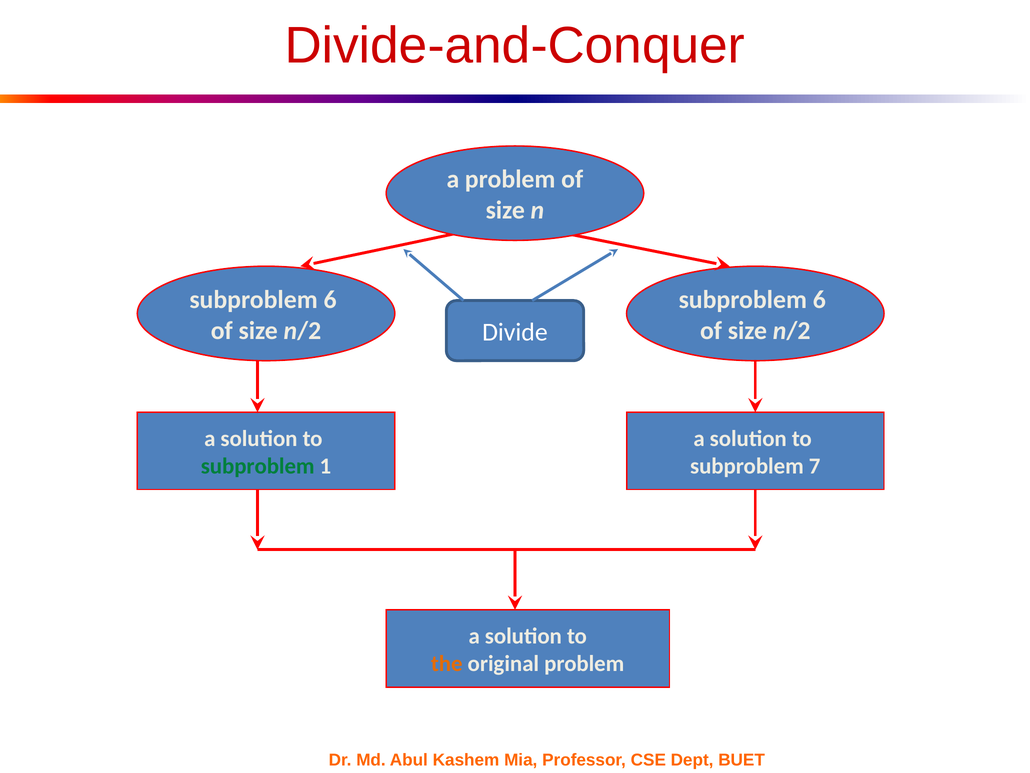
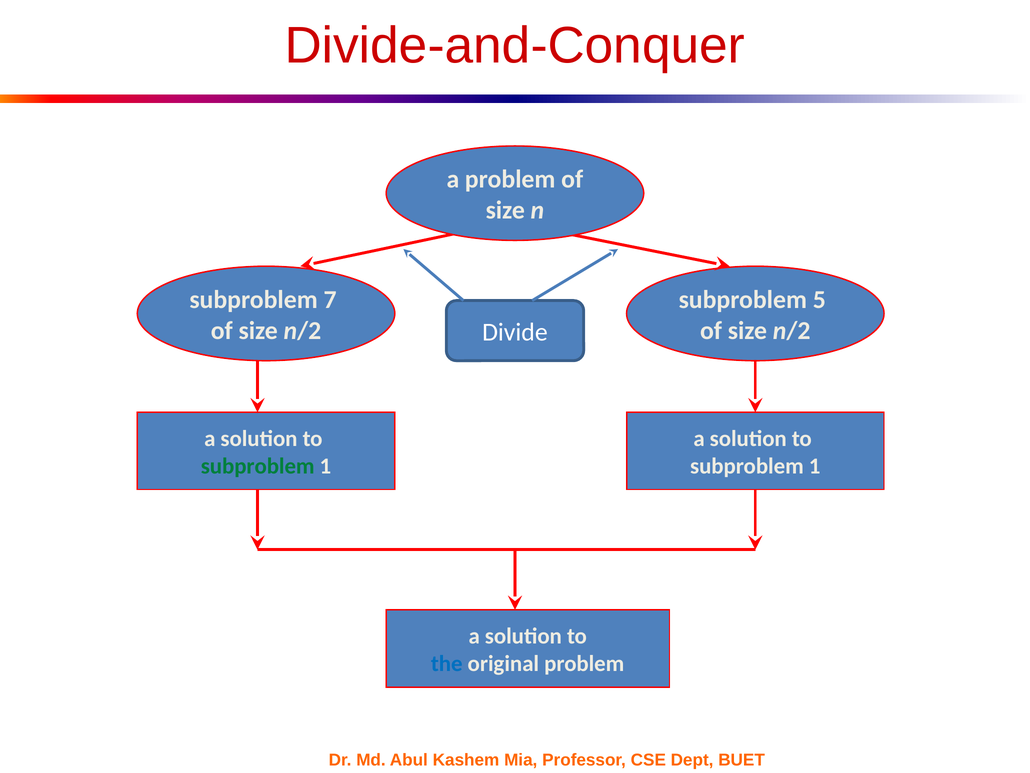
6 at (330, 300): 6 -> 7
6 at (819, 300): 6 -> 5
7 at (815, 466): 7 -> 1
the colour: orange -> blue
